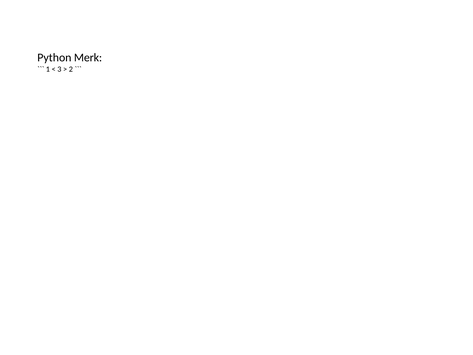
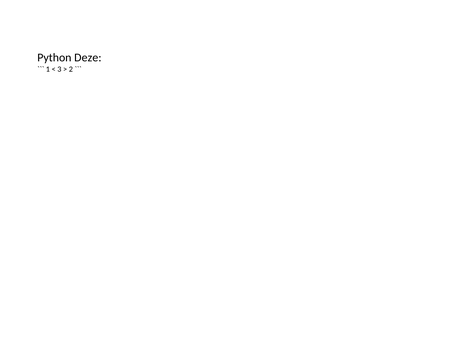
Merk: Merk -> Deze
